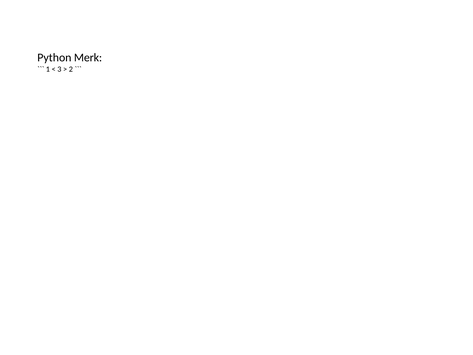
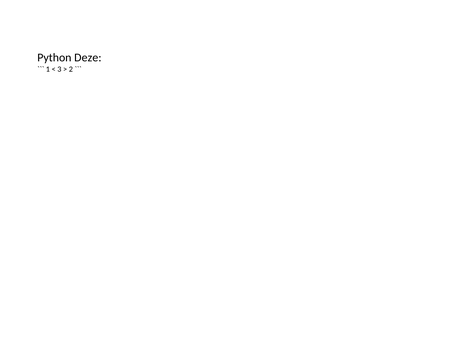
Merk: Merk -> Deze
